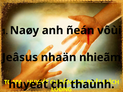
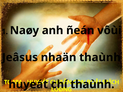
nhaän nhieãm: nhieãm -> thaùnh
